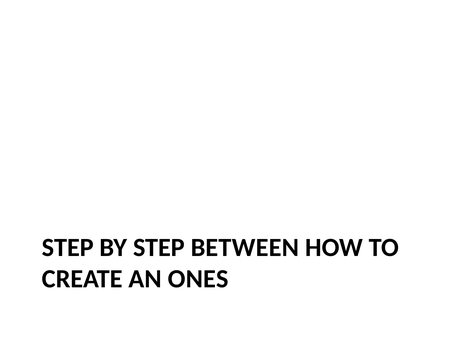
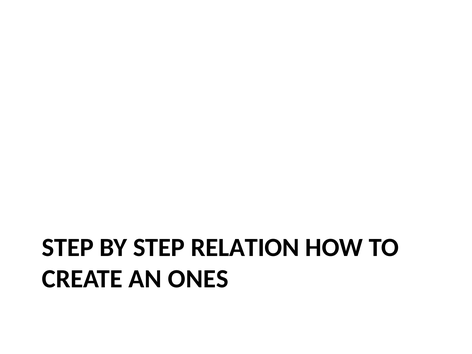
BETWEEN: BETWEEN -> RELATION
